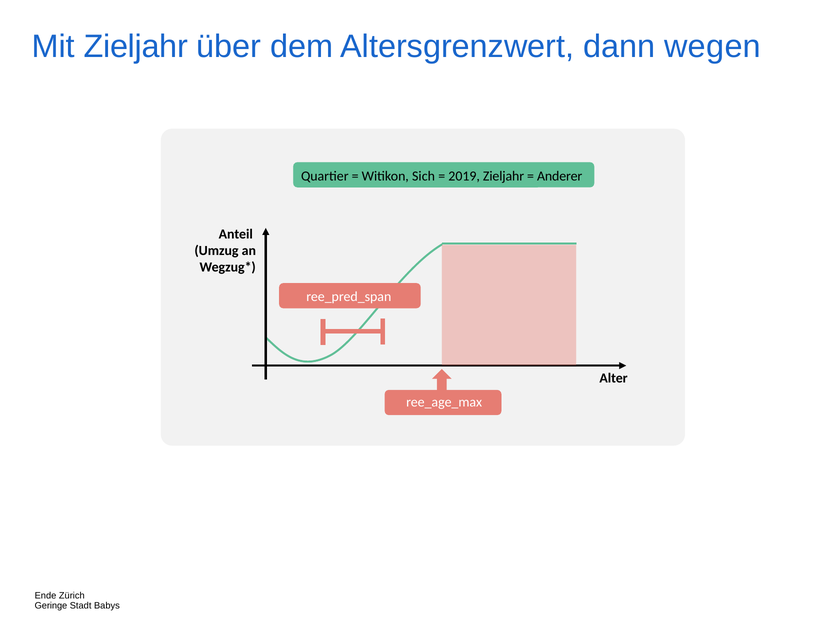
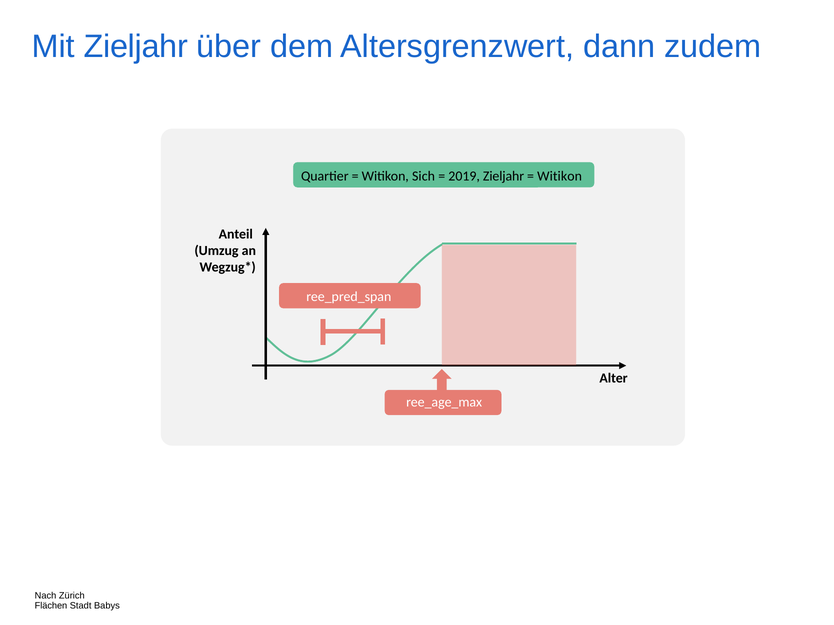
wegen: wegen -> zudem
Anderer at (560, 176): Anderer -> Witikon
Ende: Ende -> Nach
Geringe: Geringe -> Flächen
